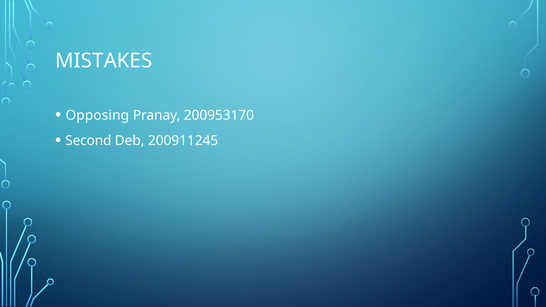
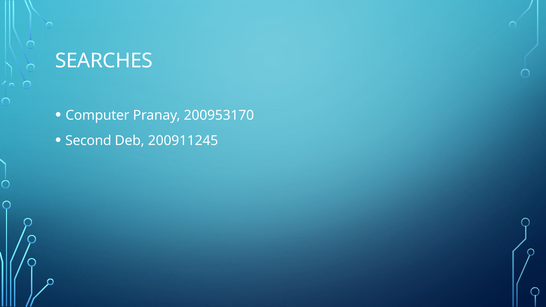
MISTAKES: MISTAKES -> SEARCHES
Opposing: Opposing -> Computer
